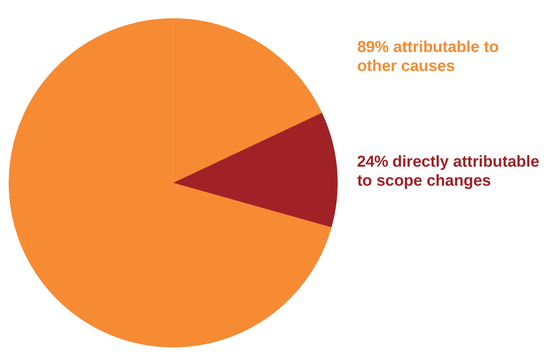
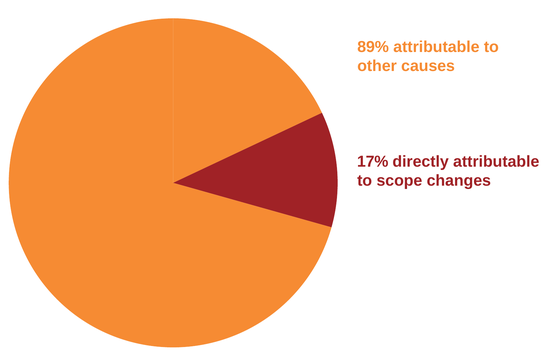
24%: 24% -> 17%
